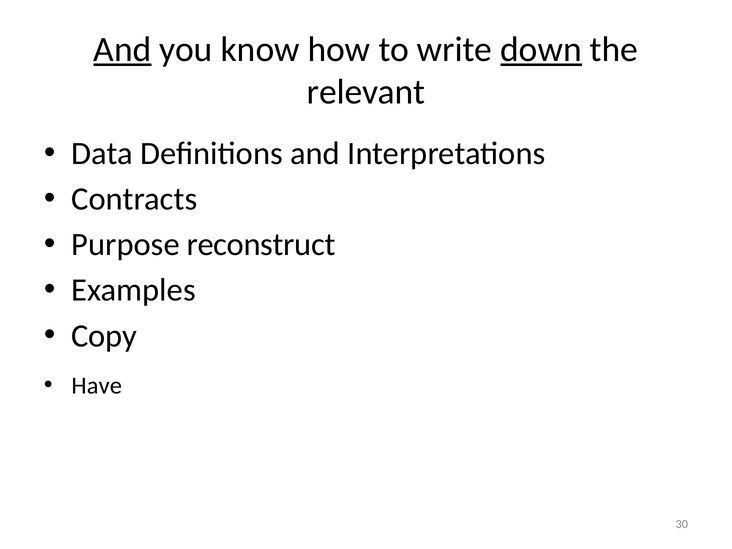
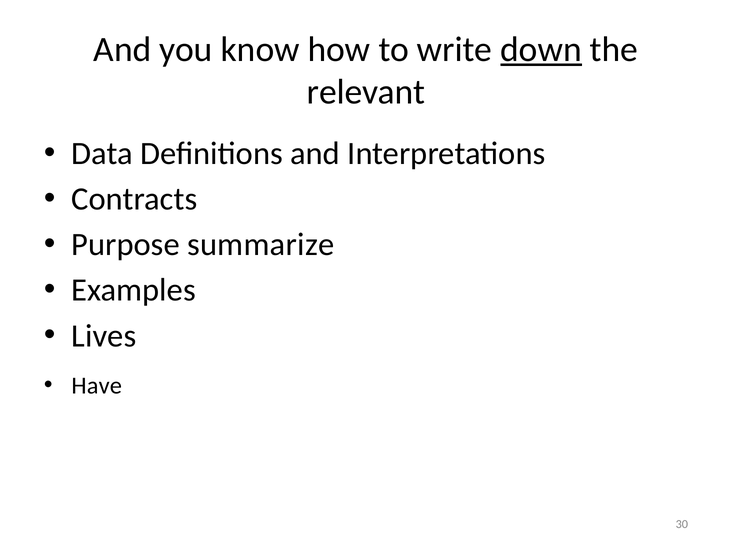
And at (122, 49) underline: present -> none
reconstruct: reconstruct -> summarize
Copy: Copy -> Lives
